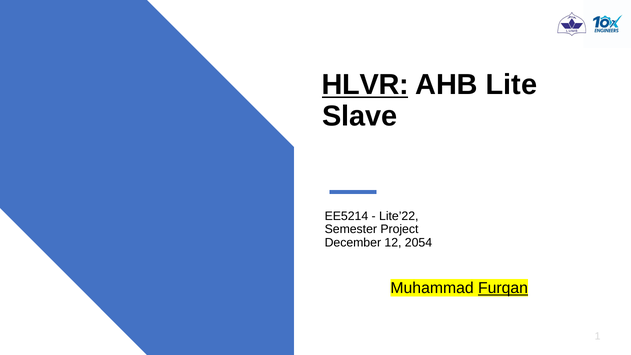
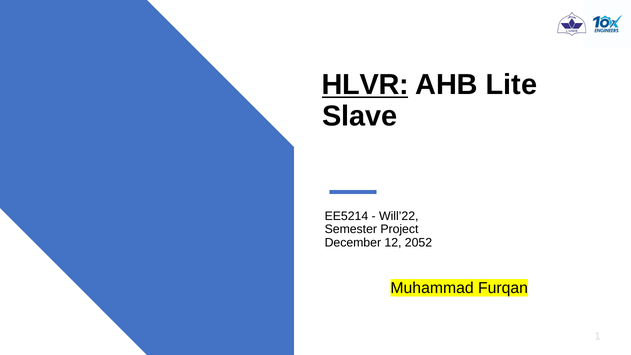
Lite’22: Lite’22 -> Will’22
2054: 2054 -> 2052
Furqan underline: present -> none
